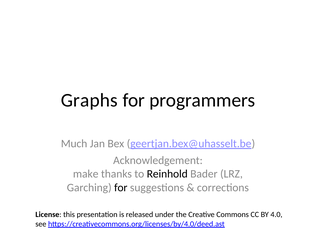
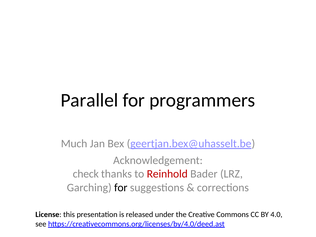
Graphs: Graphs -> Parallel
make: make -> check
Reinhold colour: black -> red
